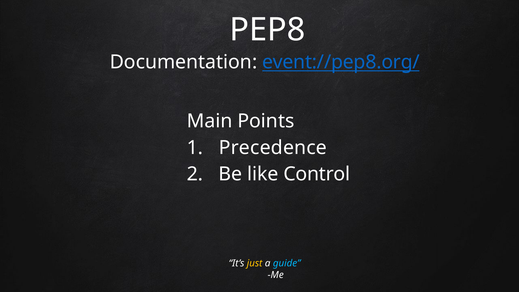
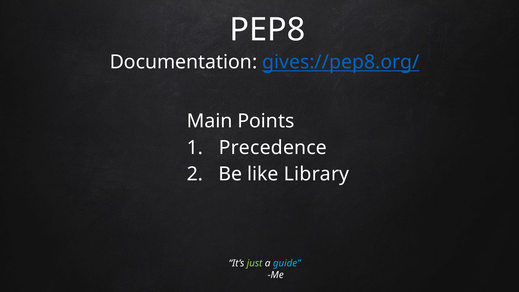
event://pep8.org/: event://pep8.org/ -> gives://pep8.org/
Control: Control -> Library
just colour: yellow -> light green
